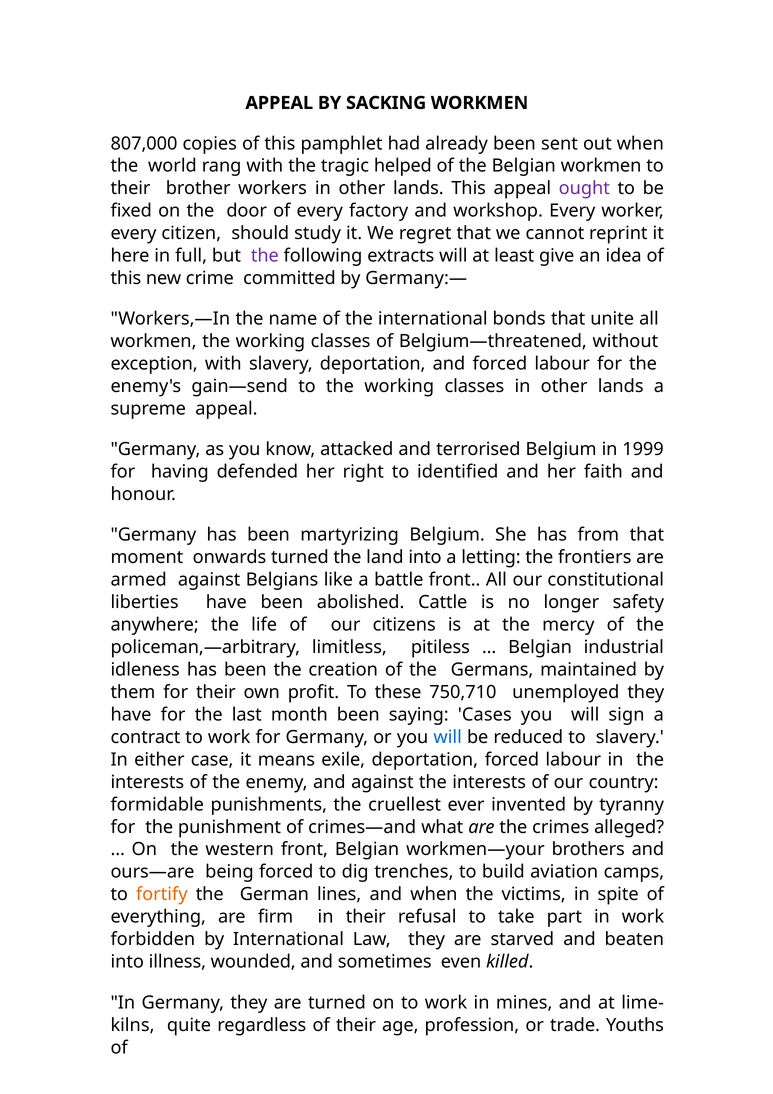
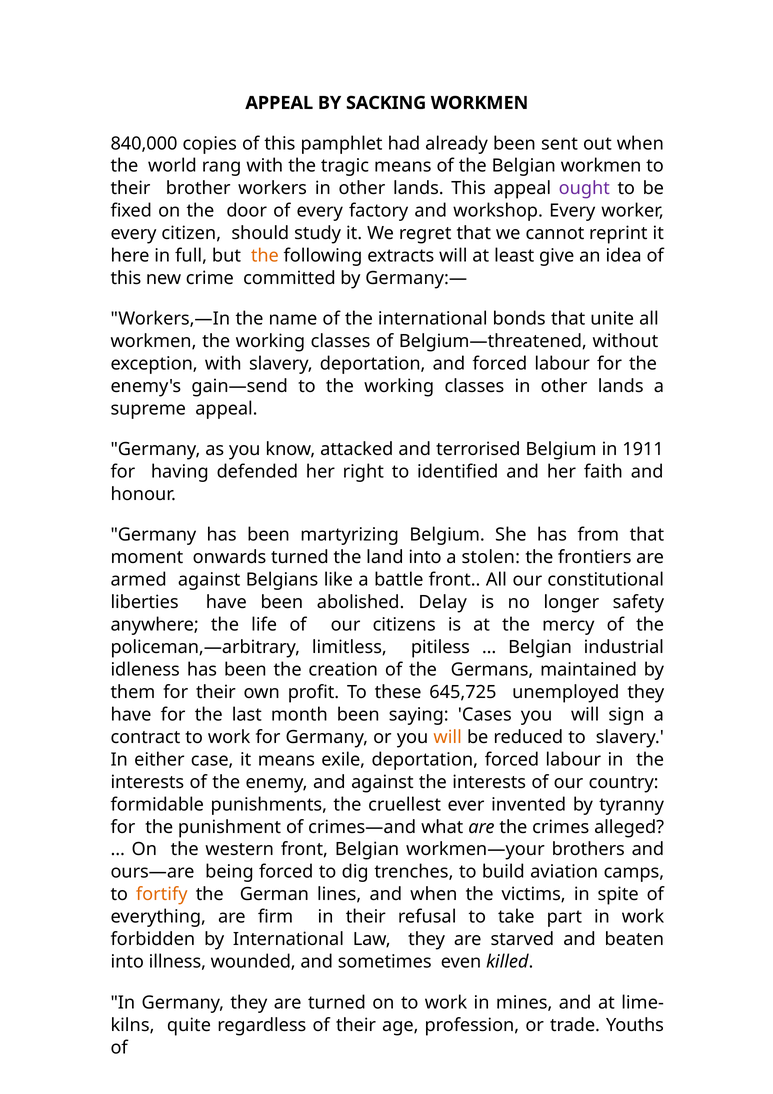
807,000: 807,000 -> 840,000
tragic helped: helped -> means
the at (265, 256) colour: purple -> orange
1999: 1999 -> 1911
letting: letting -> stolen
Cattle: Cattle -> Delay
750,710: 750,710 -> 645,725
will at (448, 737) colour: blue -> orange
